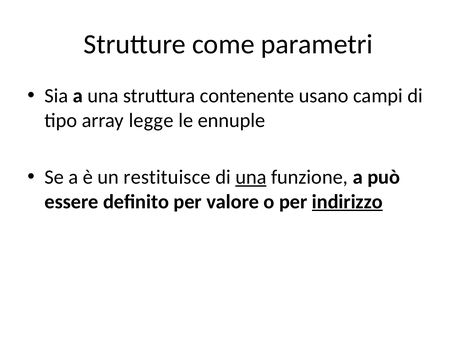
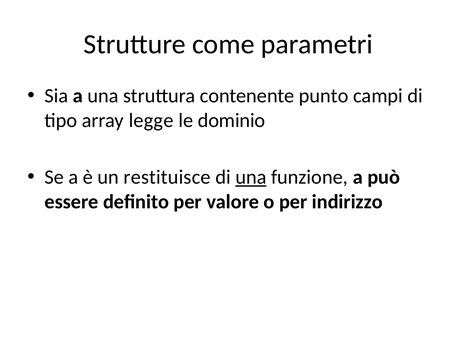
usano: usano -> punto
ennuple: ennuple -> dominio
indirizzo underline: present -> none
